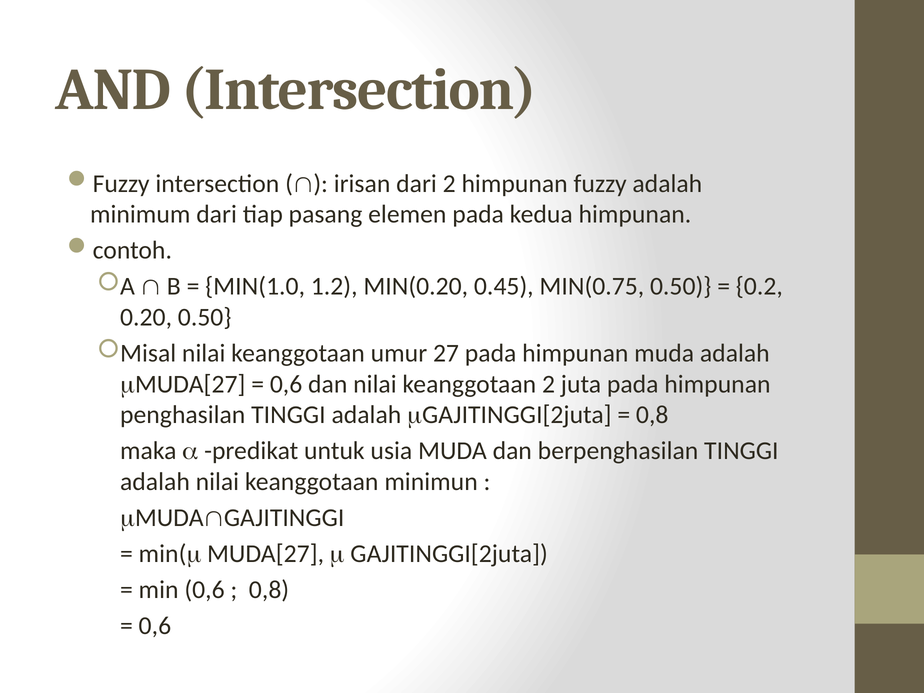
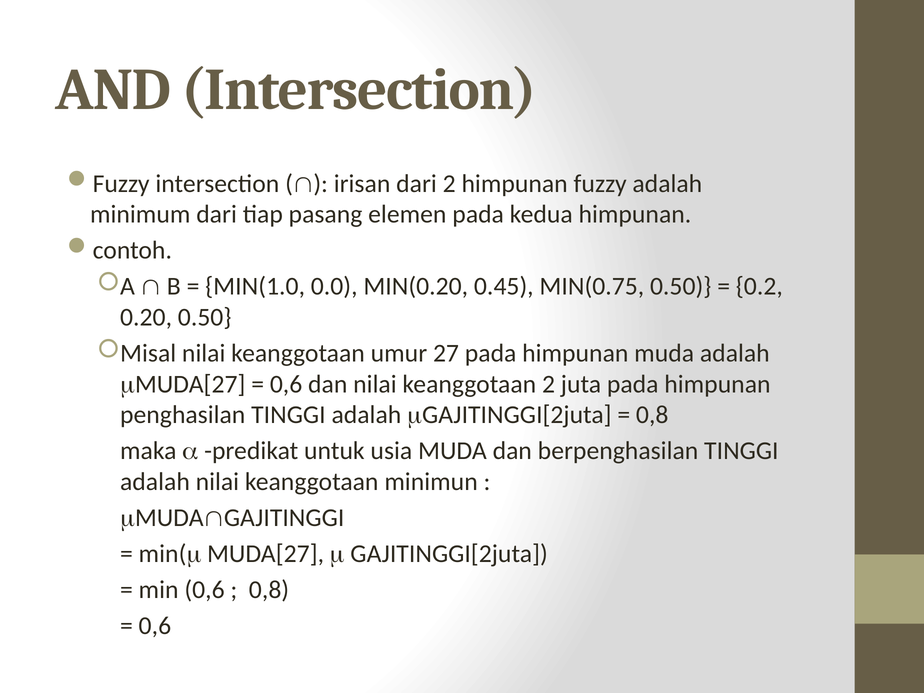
1.2: 1.2 -> 0.0
